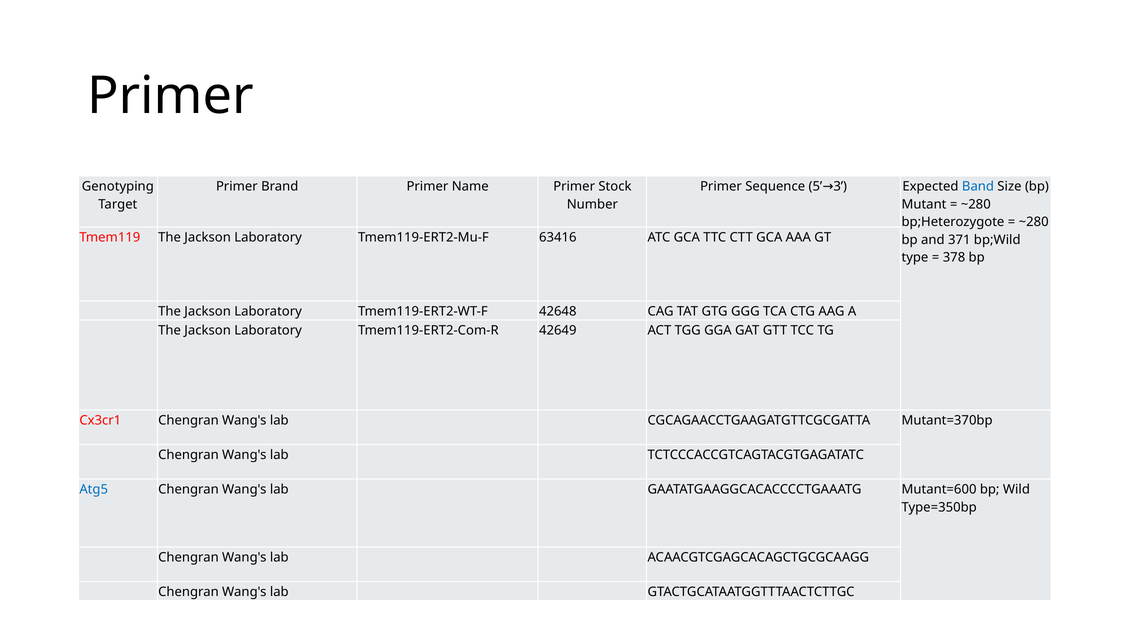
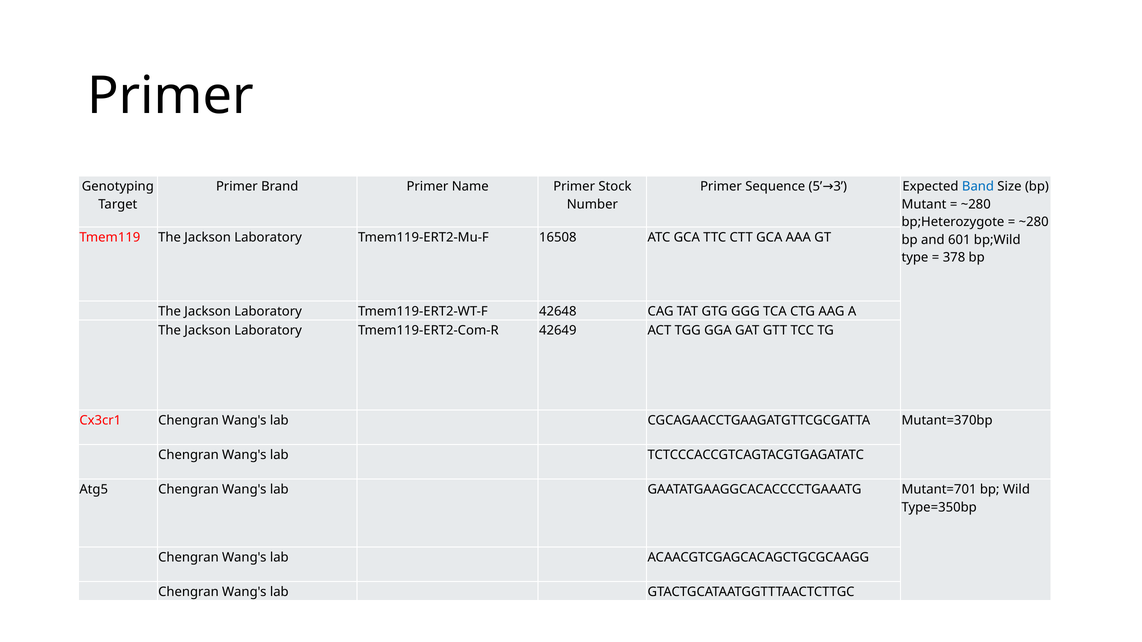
63416: 63416 -> 16508
371: 371 -> 601
Atg5 colour: blue -> black
Mutant=600: Mutant=600 -> Mutant=701
